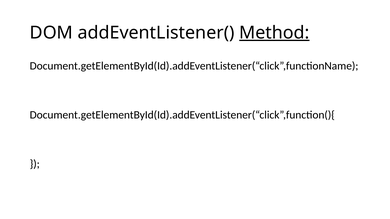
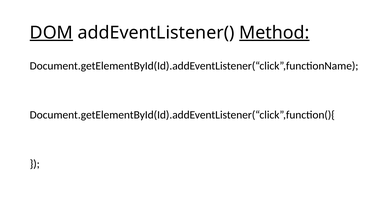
DOM underline: none -> present
